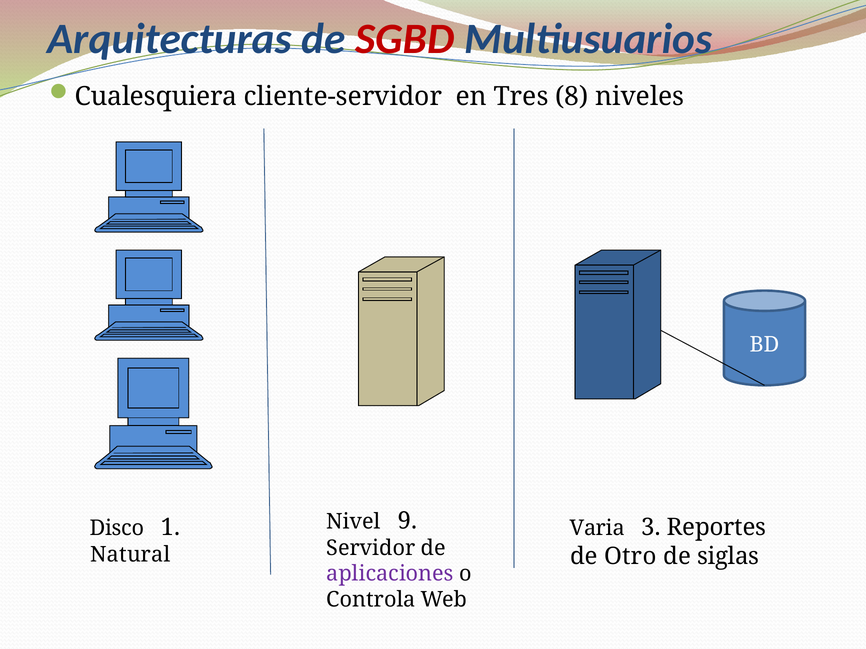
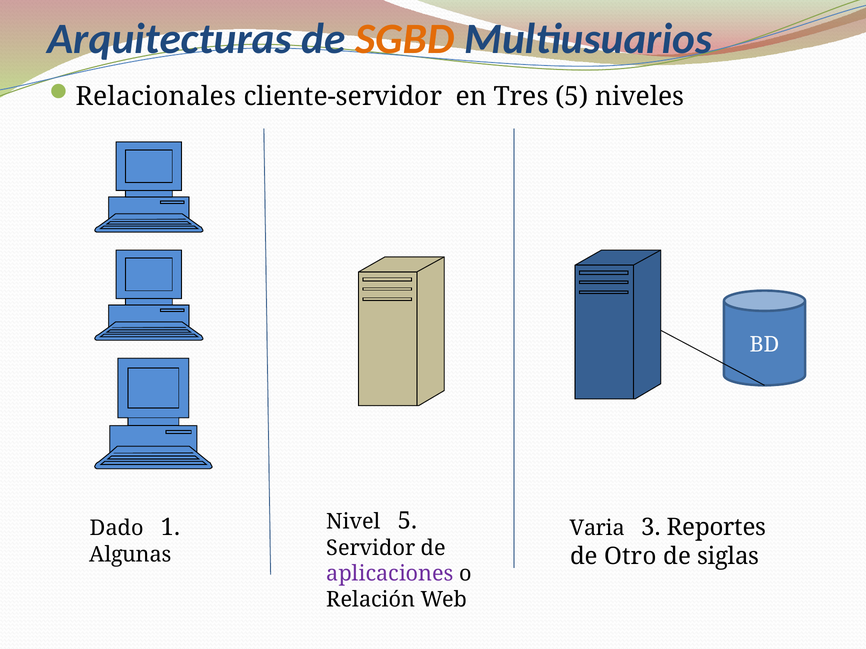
SGBD colour: red -> orange
Cualesquiera: Cualesquiera -> Relacionales
Tres 8: 8 -> 5
Nivel 9: 9 -> 5
Disco: Disco -> Dado
Natural: Natural -> Algunas
Controla: Controla -> Relación
